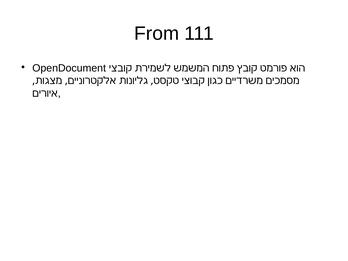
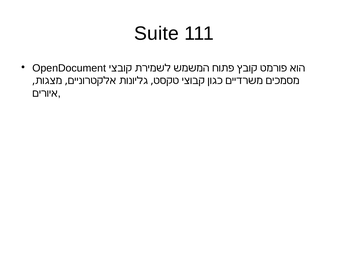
From: From -> Suite
